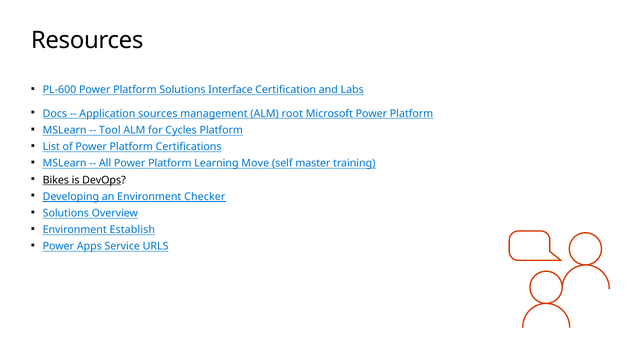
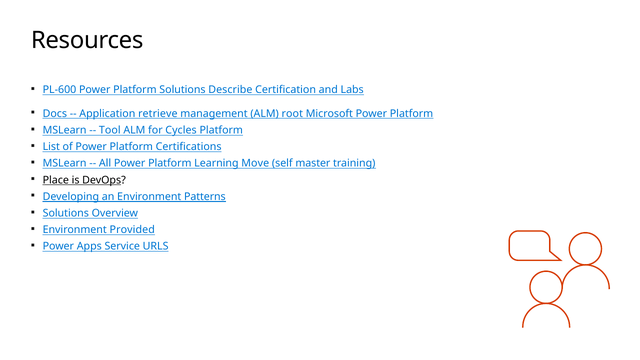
Interface: Interface -> Describe
sources: sources -> retrieve
Bikes: Bikes -> Place
Checker: Checker -> Patterns
Establish: Establish -> Provided
